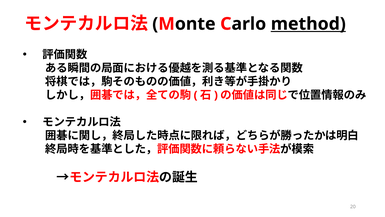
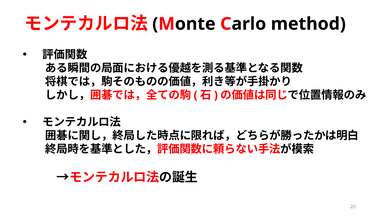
method underline: present -> none
